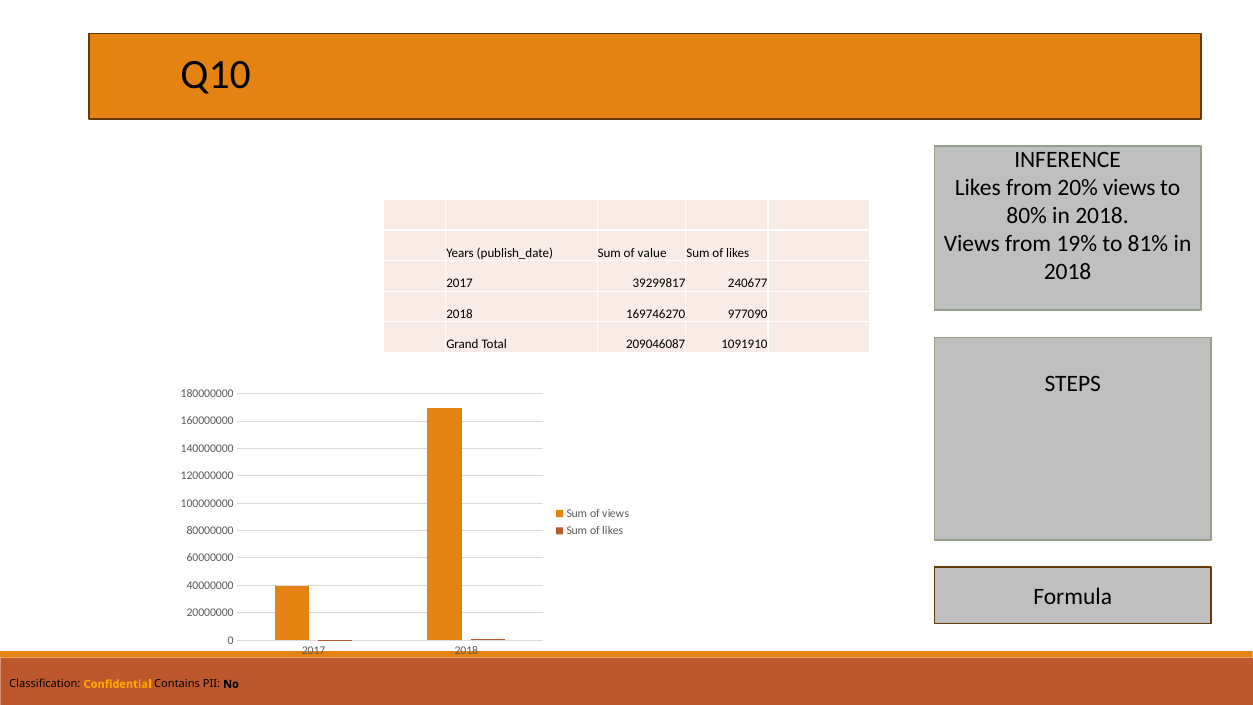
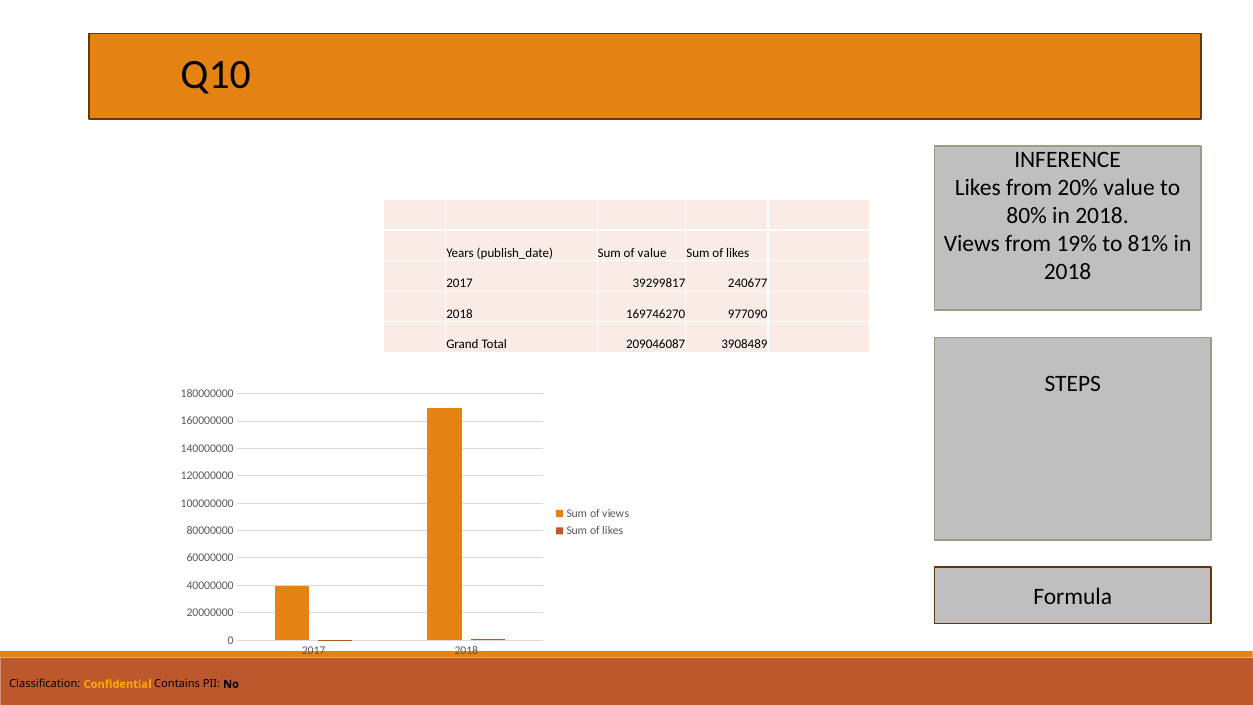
20% views: views -> value
1091910: 1091910 -> 3908489
